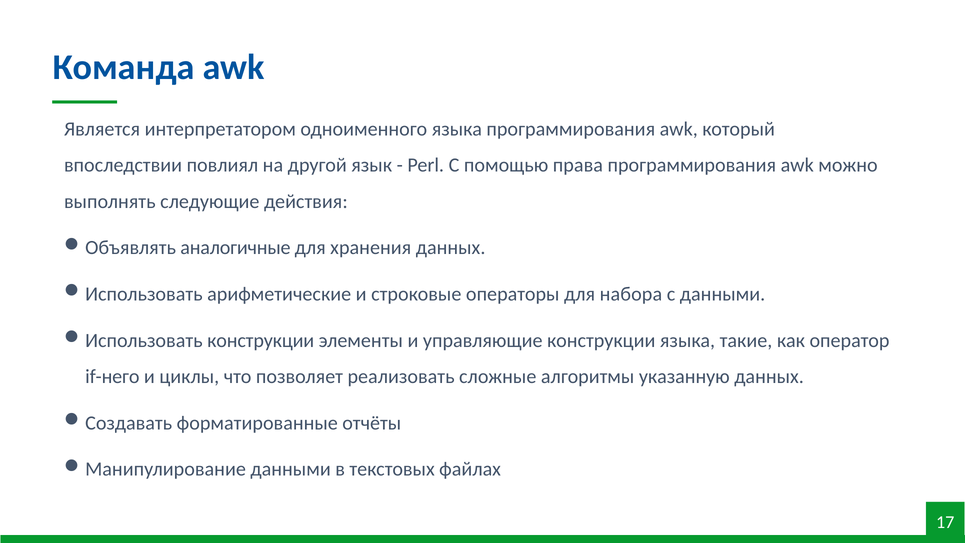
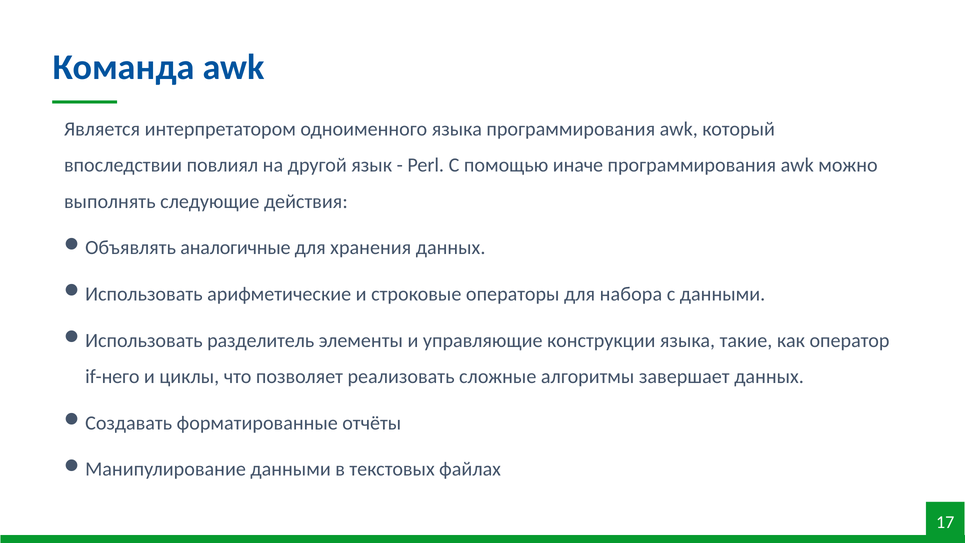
права: права -> иначе
Использовать конструкции: конструкции -> разделитель
указанную: указанную -> завершает
